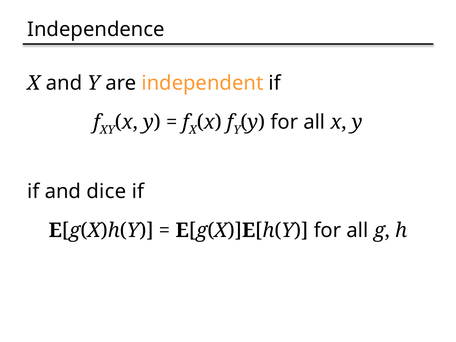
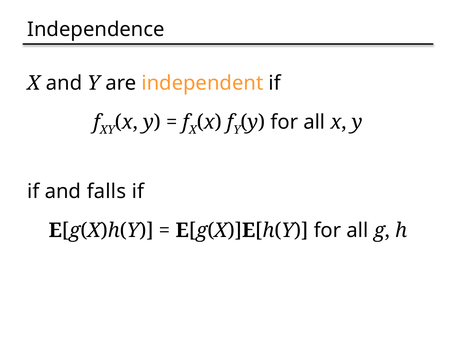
dice: dice -> falls
